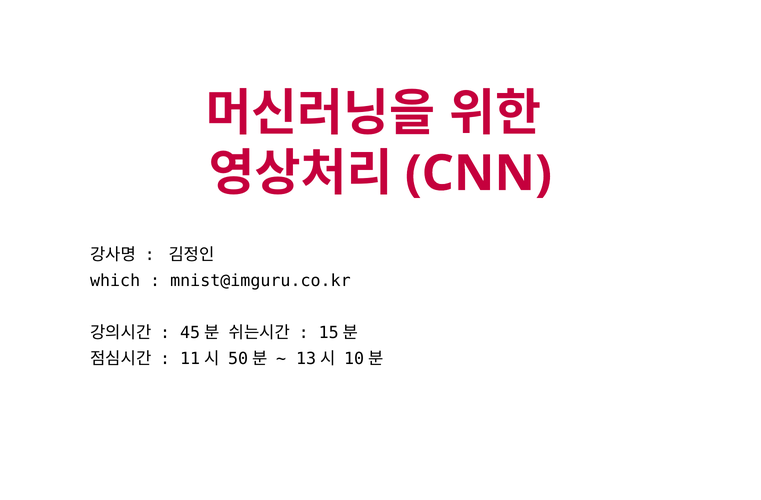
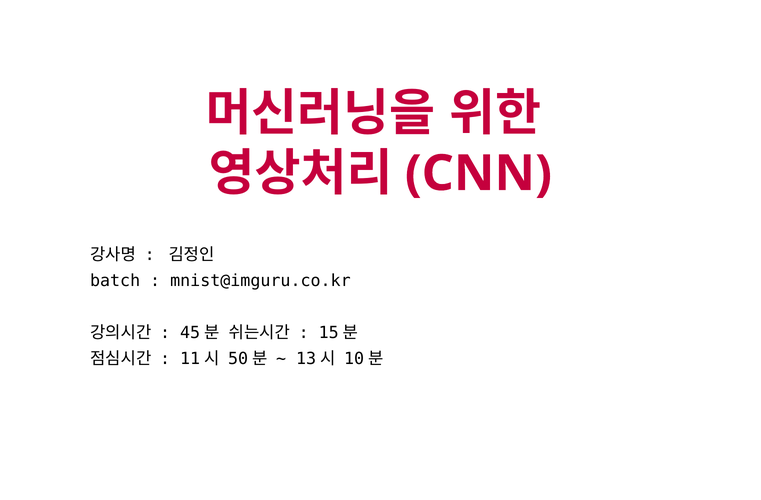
which: which -> batch
